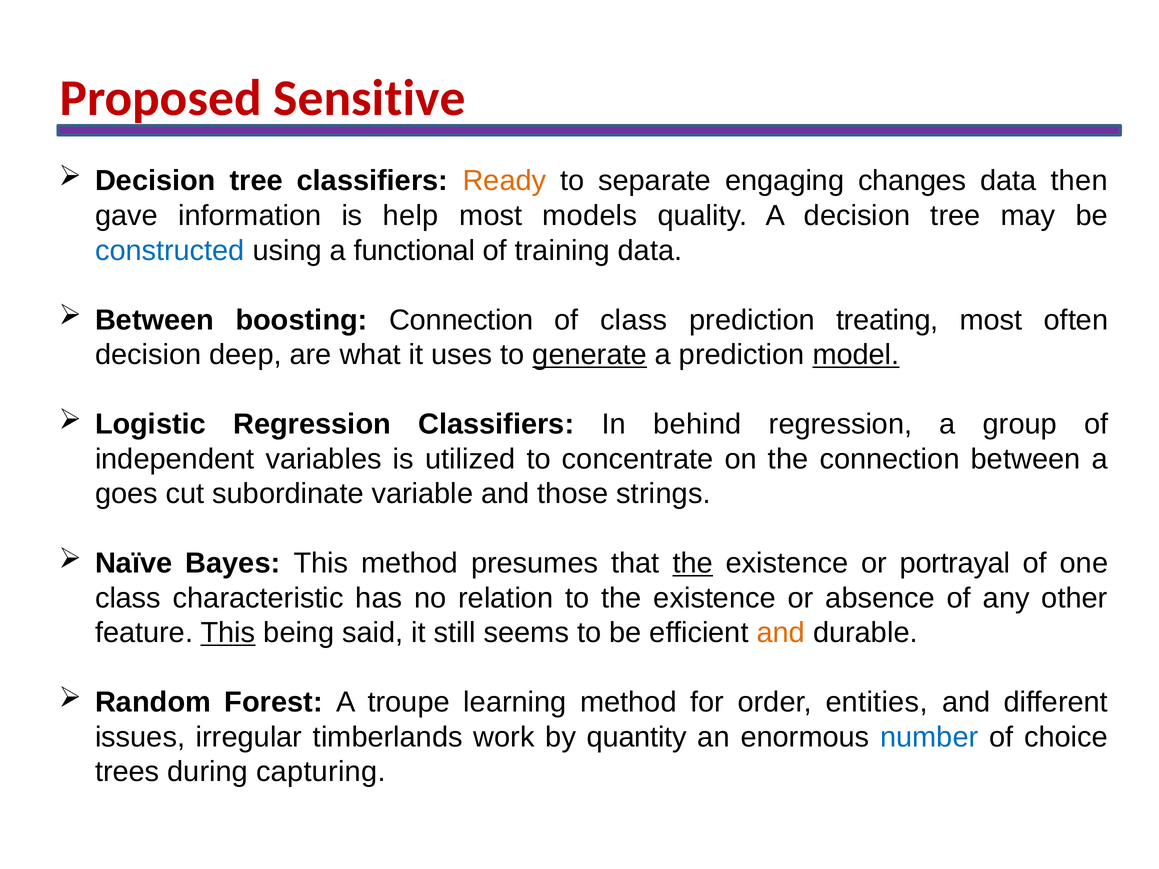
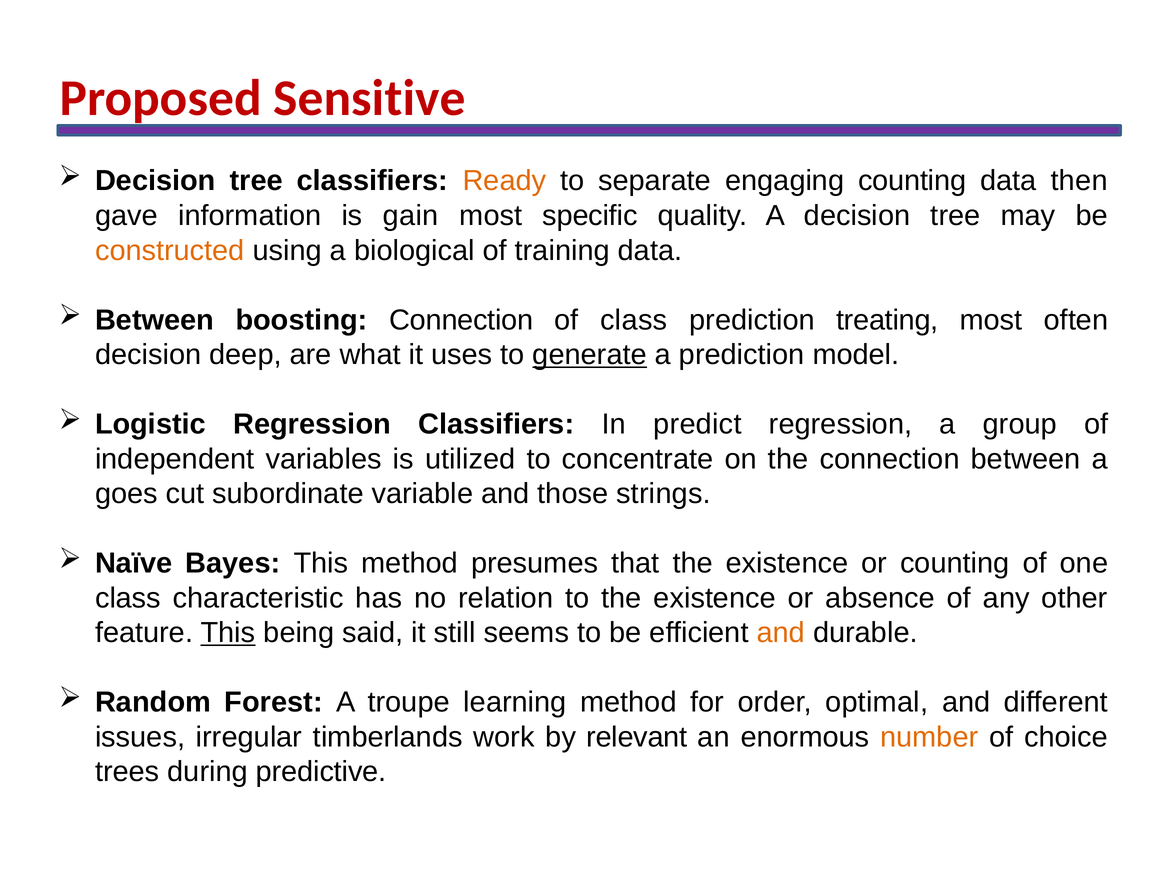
engaging changes: changes -> counting
help: help -> gain
models: models -> specific
constructed colour: blue -> orange
functional: functional -> biological
model underline: present -> none
behind: behind -> predict
the at (693, 563) underline: present -> none
or portrayal: portrayal -> counting
entities: entities -> optimal
quantity: quantity -> relevant
number colour: blue -> orange
capturing: capturing -> predictive
